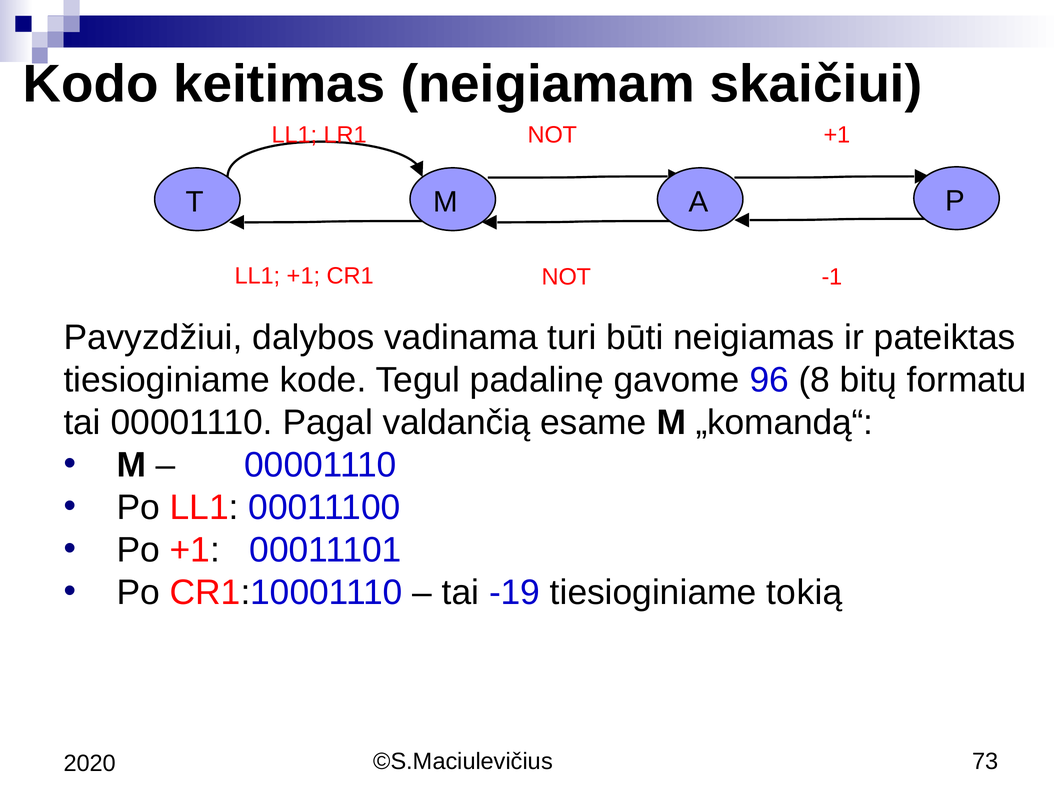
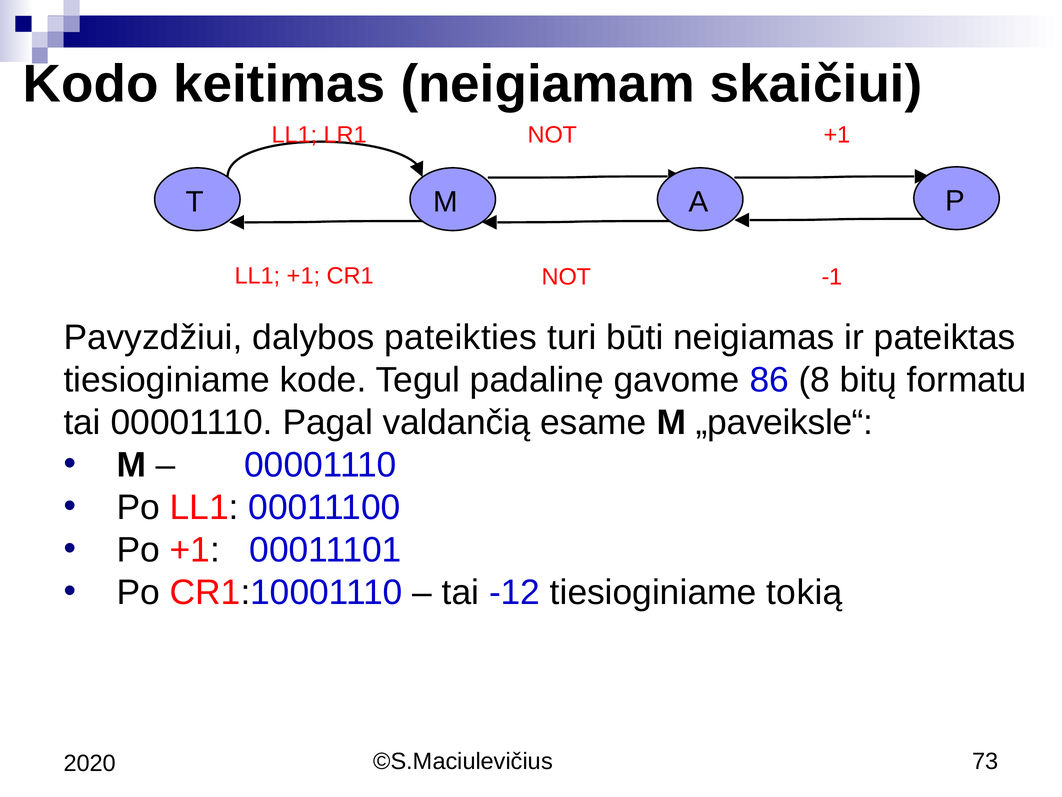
vadinama: vadinama -> pateikties
96: 96 -> 86
„komandą“: „komandą“ -> „paveiksle“
-19: -19 -> -12
